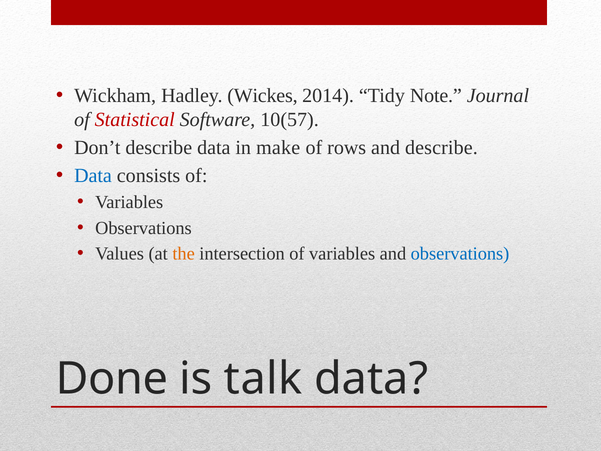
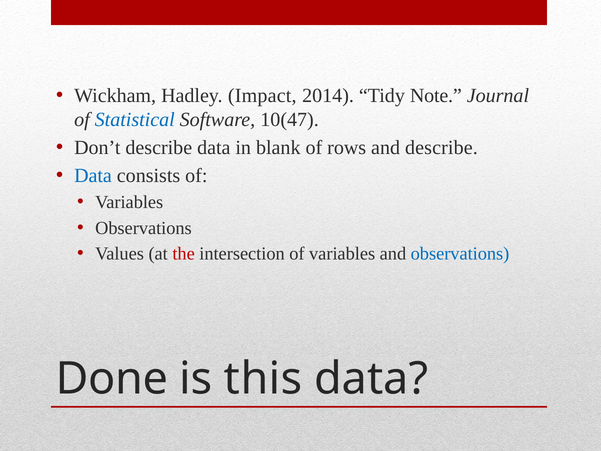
Wickes: Wickes -> Impact
Statistical colour: red -> blue
10(57: 10(57 -> 10(47
make: make -> blank
the colour: orange -> red
talk: talk -> this
